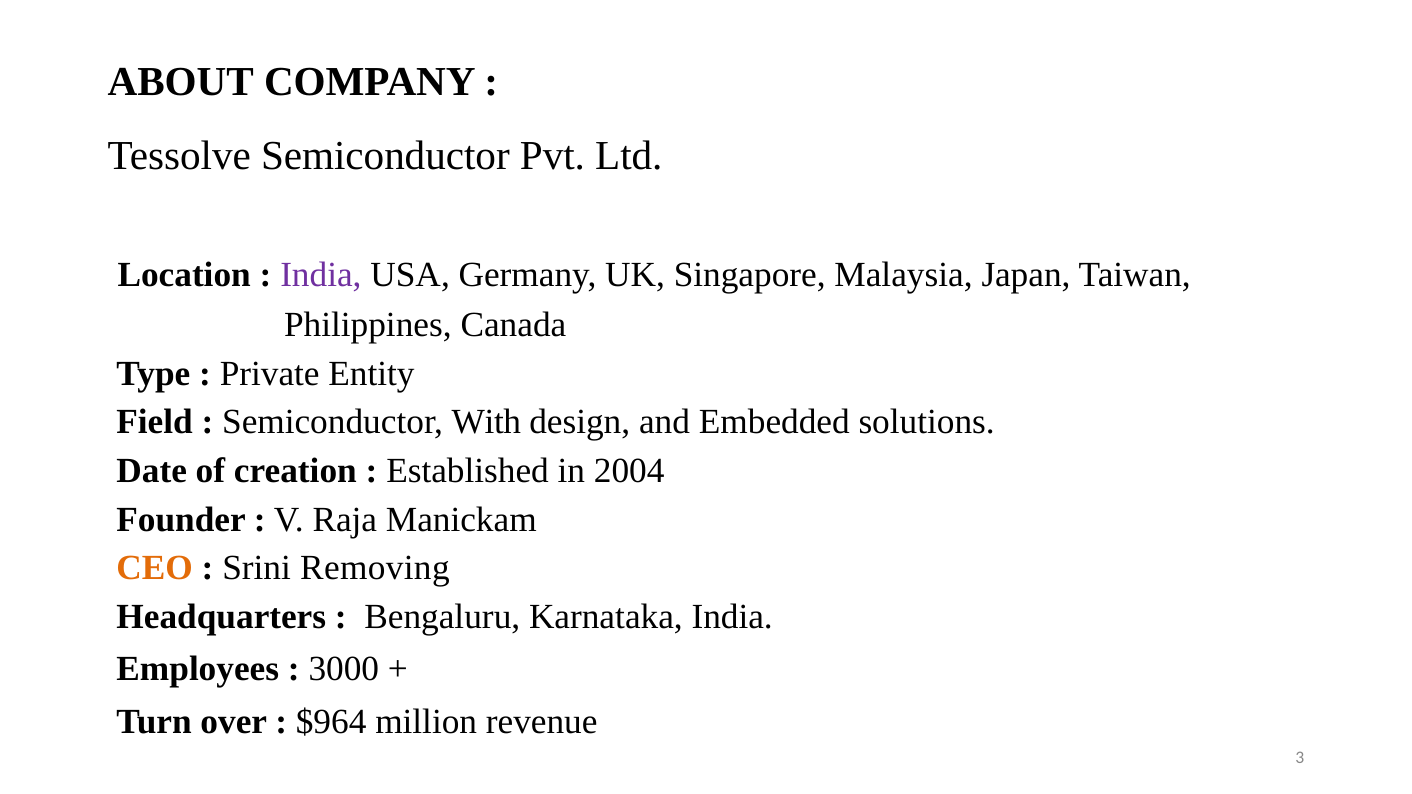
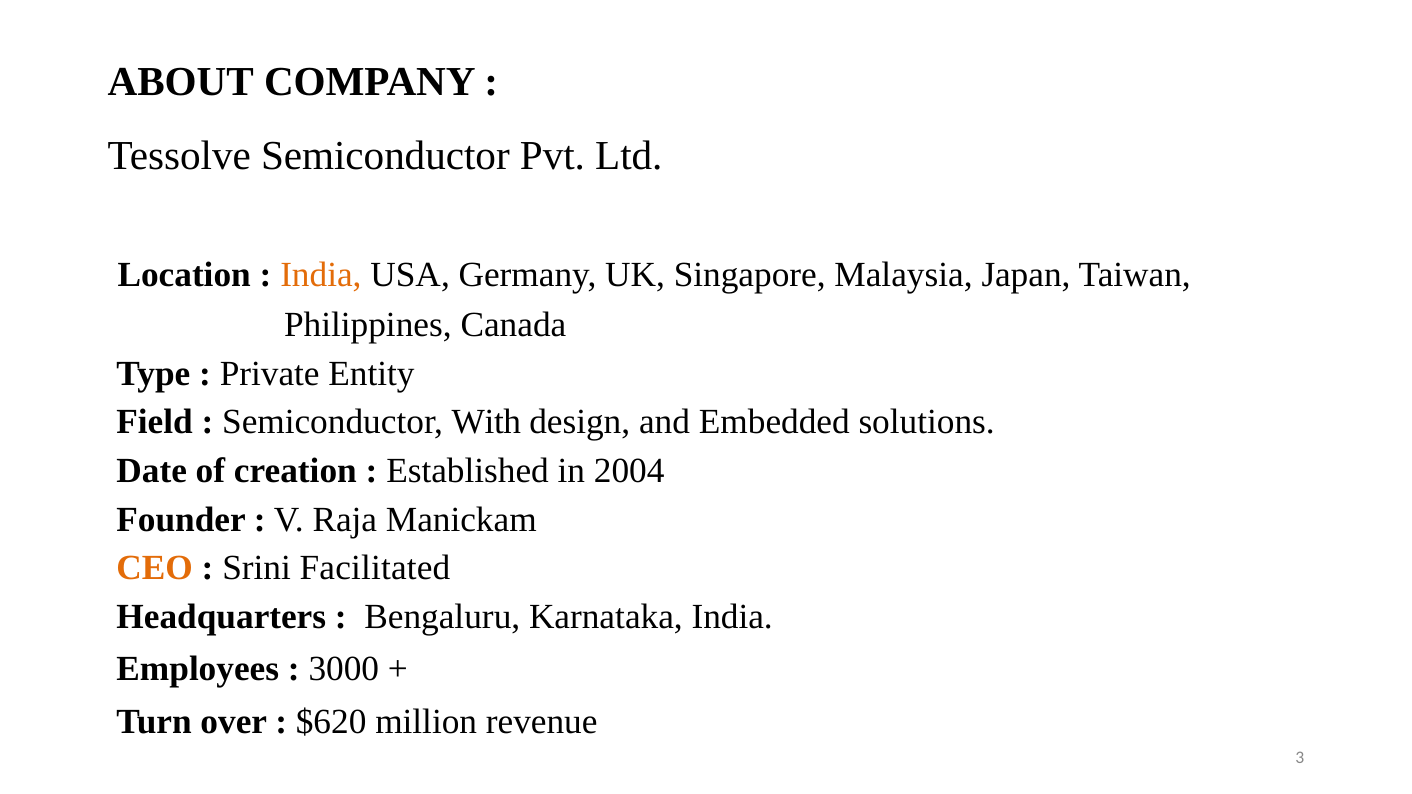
India at (321, 275) colour: purple -> orange
Removing: Removing -> Facilitated
$964: $964 -> $620
